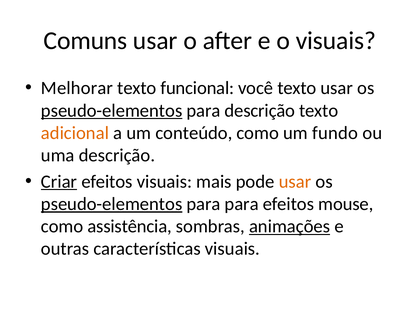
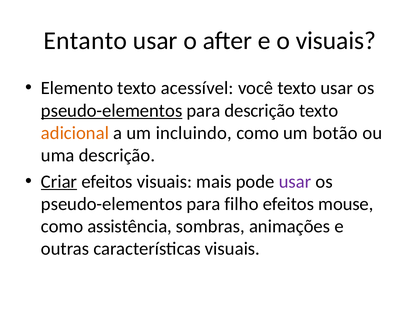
Comuns: Comuns -> Entanto
Melhorar: Melhorar -> Elemento
funcional: funcional -> acessível
conteúdo: conteúdo -> incluindo
fundo: fundo -> botão
usar at (295, 182) colour: orange -> purple
pseudo-elementos at (112, 204) underline: present -> none
para para: para -> filho
animações underline: present -> none
